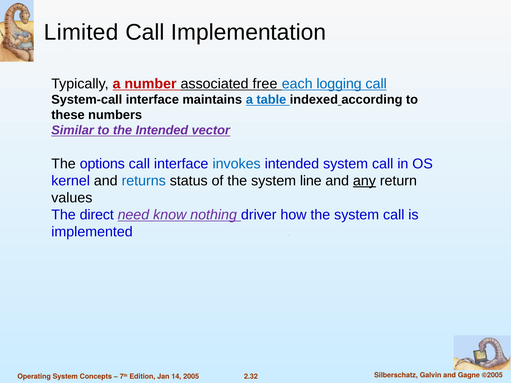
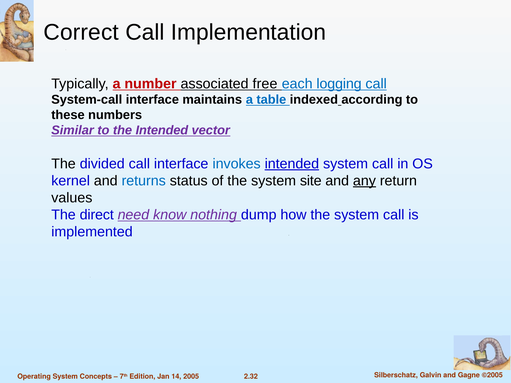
Limited: Limited -> Correct
options: options -> divided
intended at (292, 164) underline: none -> present
line: line -> site
driver: driver -> dump
